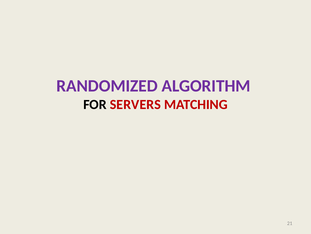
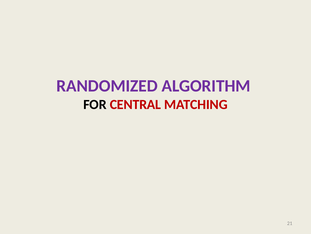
SERVERS: SERVERS -> CENTRAL
